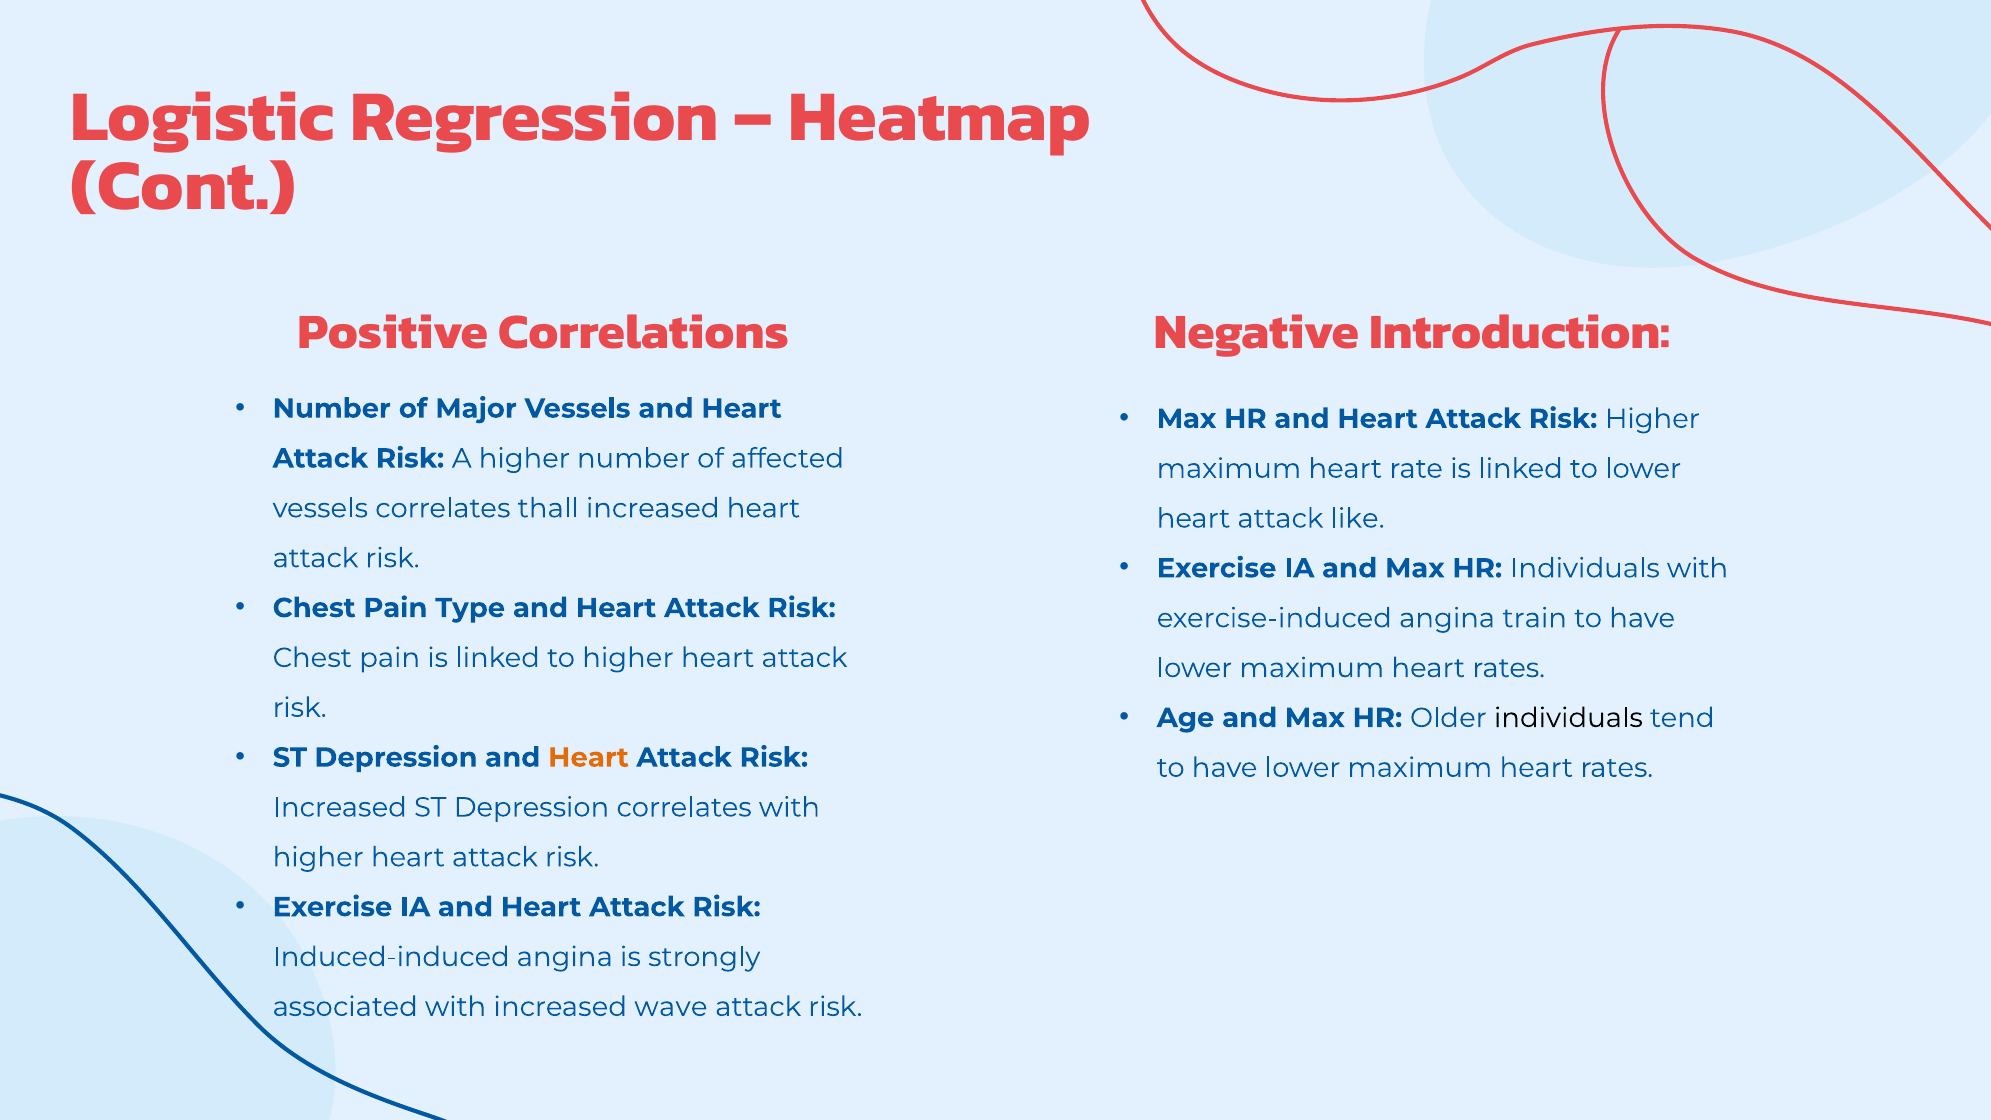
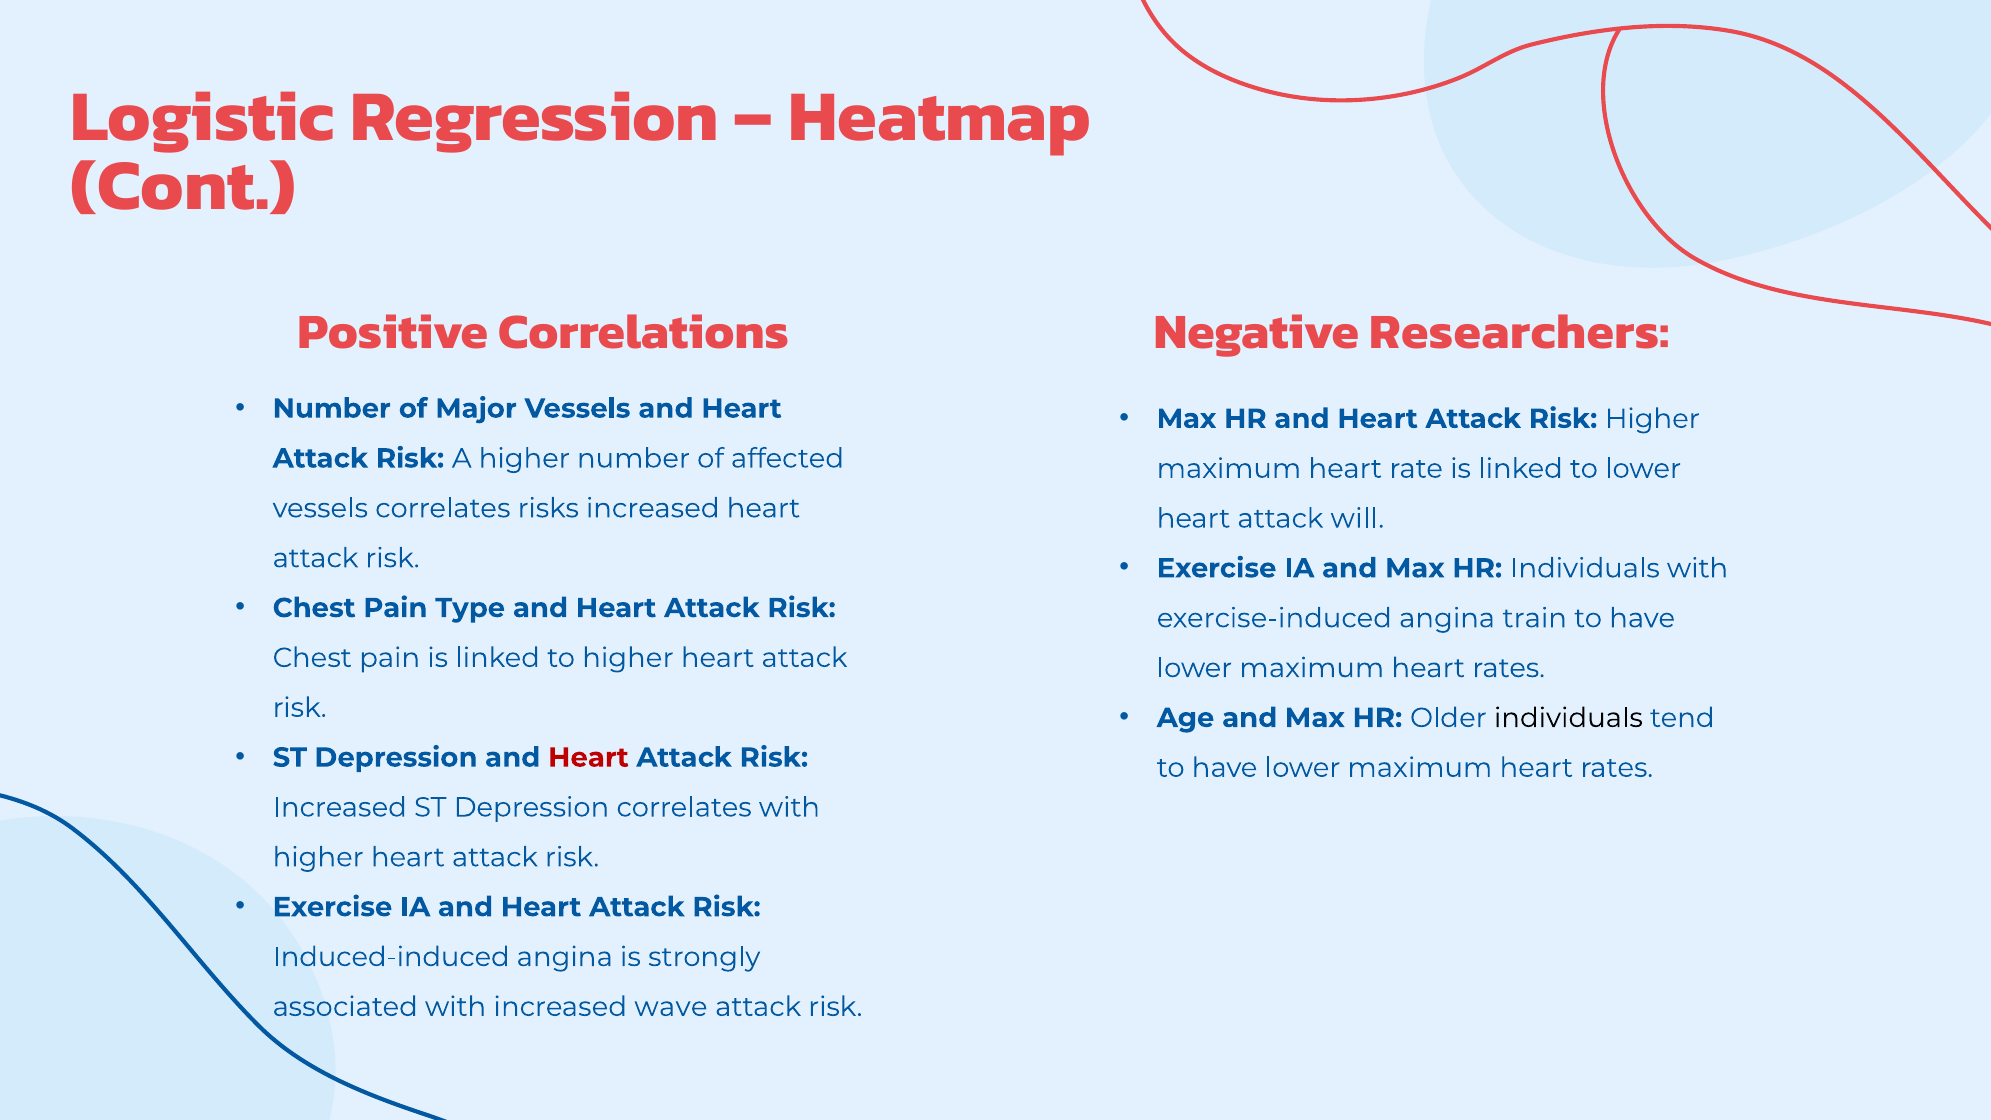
Introduction: Introduction -> Researchers
thall: thall -> risks
like: like -> will
Heart at (588, 758) colour: orange -> red
